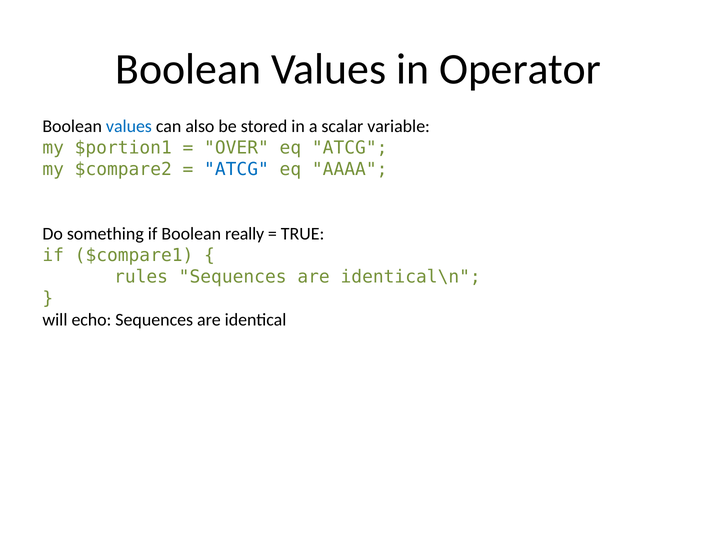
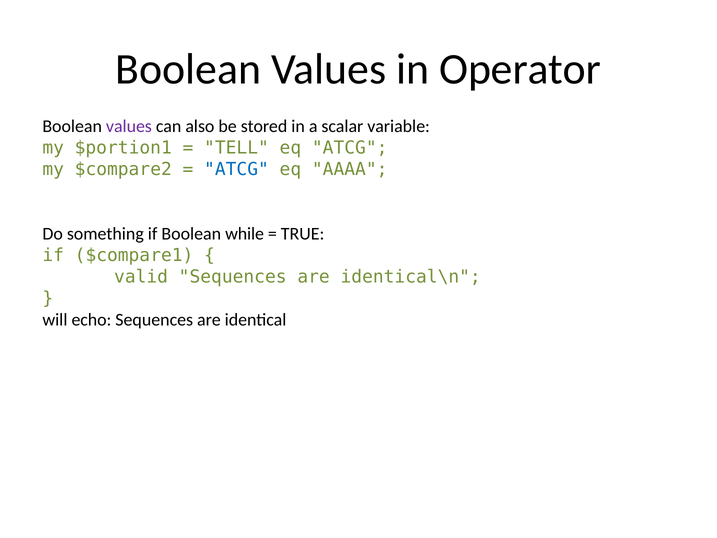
values at (129, 126) colour: blue -> purple
OVER: OVER -> TELL
really: really -> while
rules: rules -> valid
